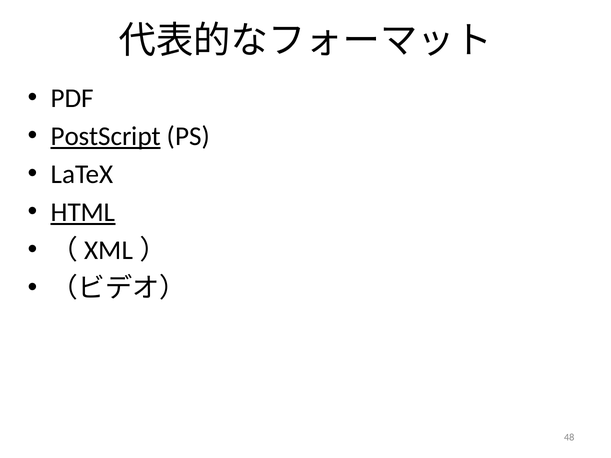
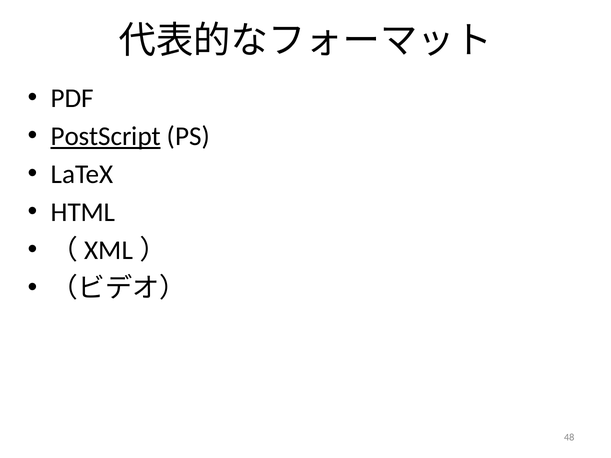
HTML underline: present -> none
